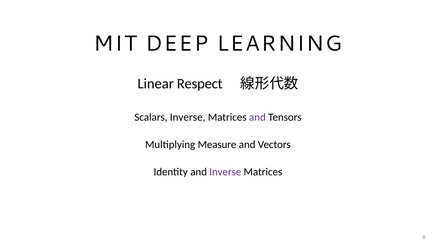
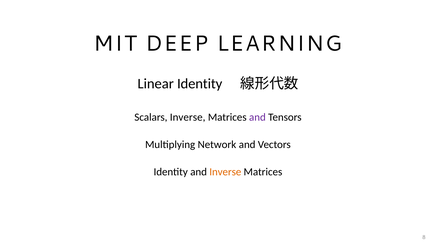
Linear Respect: Respect -> Identity
Measure: Measure -> Network
Inverse at (225, 172) colour: purple -> orange
